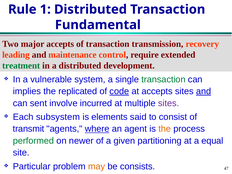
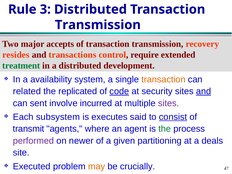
1: 1 -> 3
Fundamental at (98, 25): Fundamental -> Transmission
leading: leading -> resides
maintenance: maintenance -> transactions
vulnerable: vulnerable -> availability
transaction at (164, 79) colour: green -> orange
implies: implies -> related
at accepts: accepts -> security
elements: elements -> executes
consist underline: none -> present
where underline: present -> none
the at (165, 129) colour: orange -> green
performed colour: green -> purple
equal: equal -> deals
Particular: Particular -> Executed
consists: consists -> crucially
